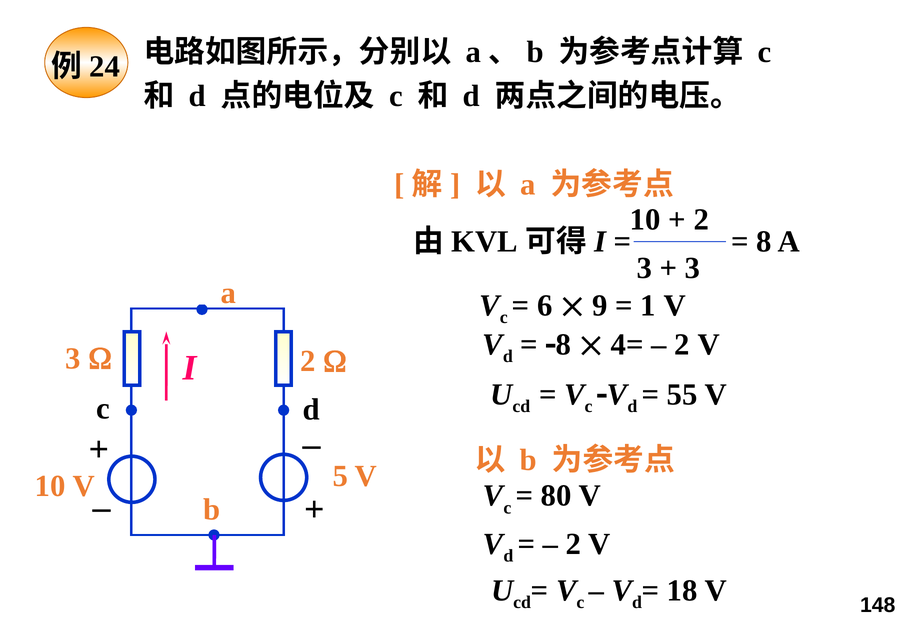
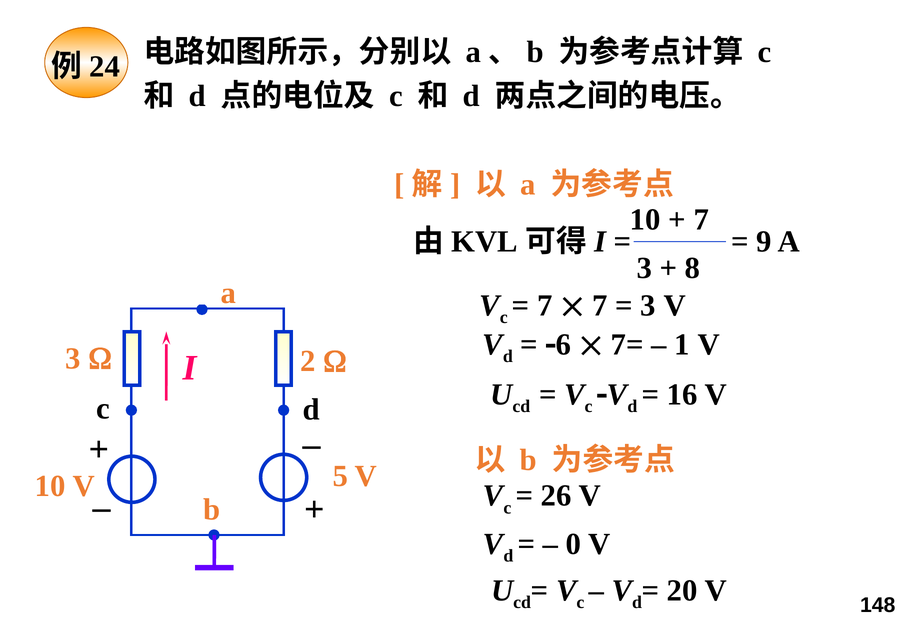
2 at (701, 220): 2 -> 7
8 at (764, 242): 8 -> 9
3 at (693, 268): 3 -> 8
6 at (545, 306): 6 -> 7
9 at (600, 306): 9 -> 7
1 at (648, 306): 1 -> 3
8 at (563, 345): 8 -> 6
4=: 4= -> 7=
2 at (682, 345): 2 -> 1
55: 55 -> 16
80: 80 -> 26
2 at (573, 544): 2 -> 0
18: 18 -> 20
